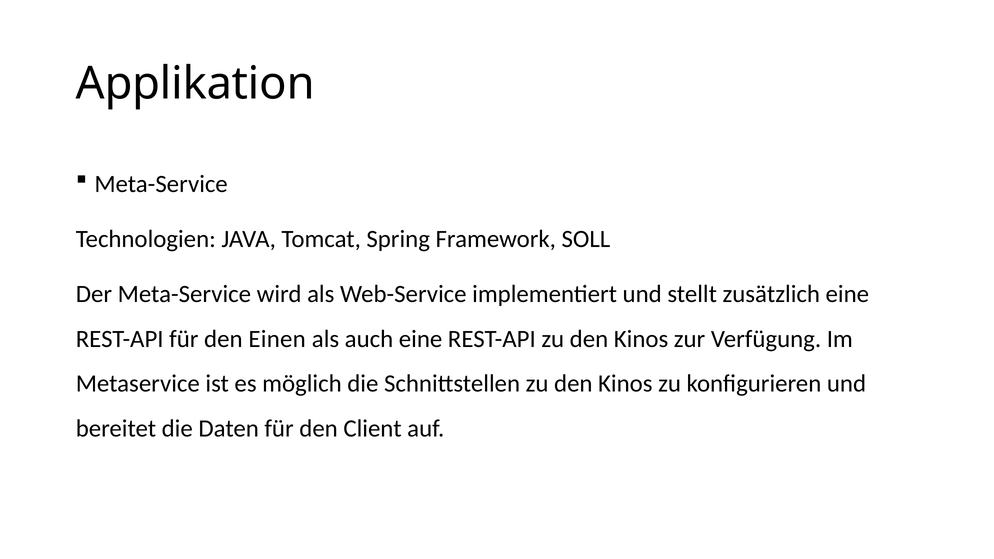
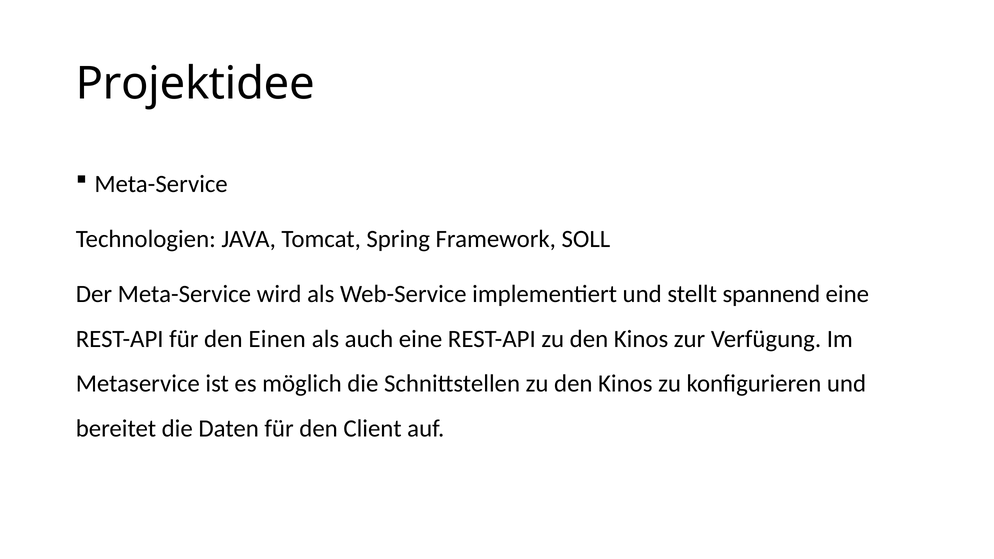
Applikation: Applikation -> Projektidee
zusätzlich: zusätzlich -> spannend
